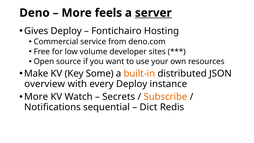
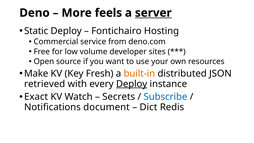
Gives: Gives -> Static
Some: Some -> Fresh
overview: overview -> retrieved
Deploy at (132, 84) underline: none -> present
More at (36, 97): More -> Exact
Subscribe colour: orange -> blue
sequential: sequential -> document
